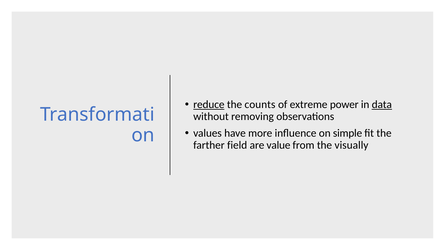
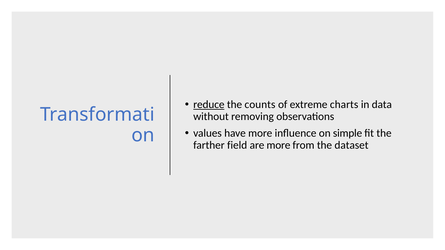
power: power -> charts
data underline: present -> none
are value: value -> more
visually: visually -> dataset
